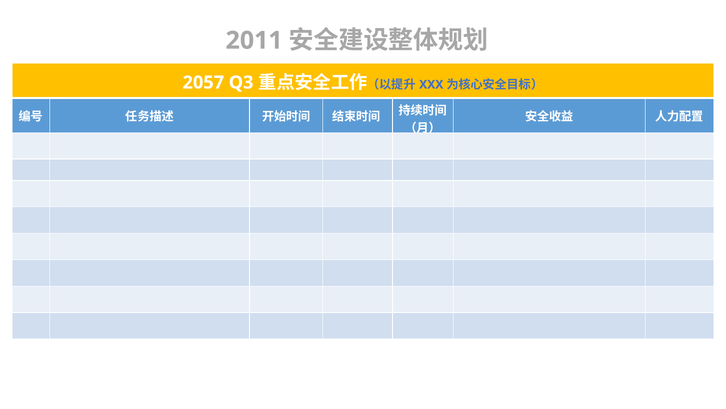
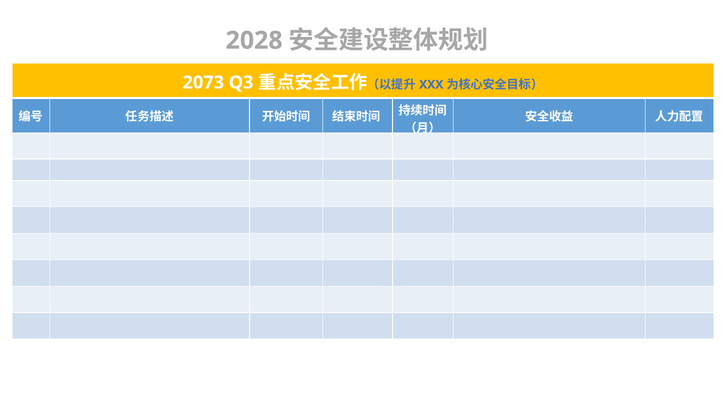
2011: 2011 -> 2028
2057: 2057 -> 2073
